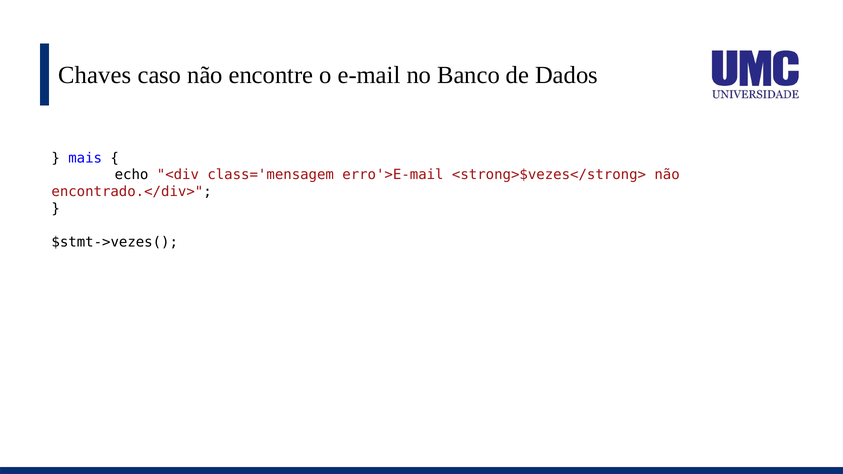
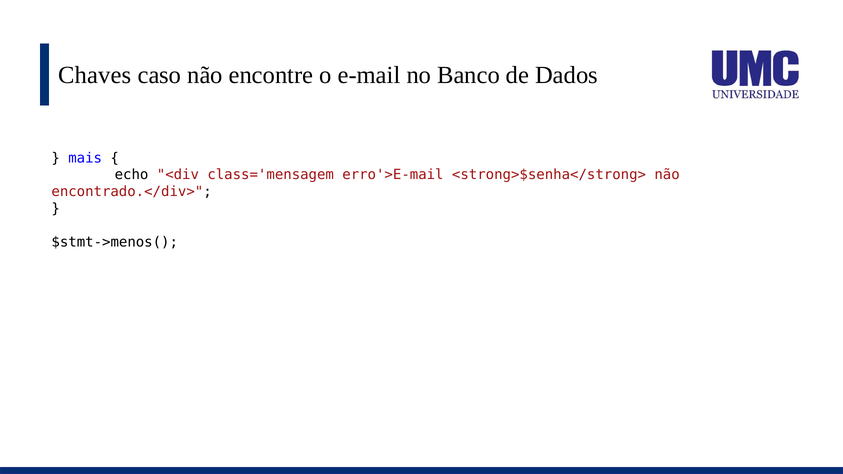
<strong>$vezes</strong>: <strong>$vezes</strong> -> <strong>$senha</strong>
$stmt->vezes(: $stmt->vezes( -> $stmt->menos(
